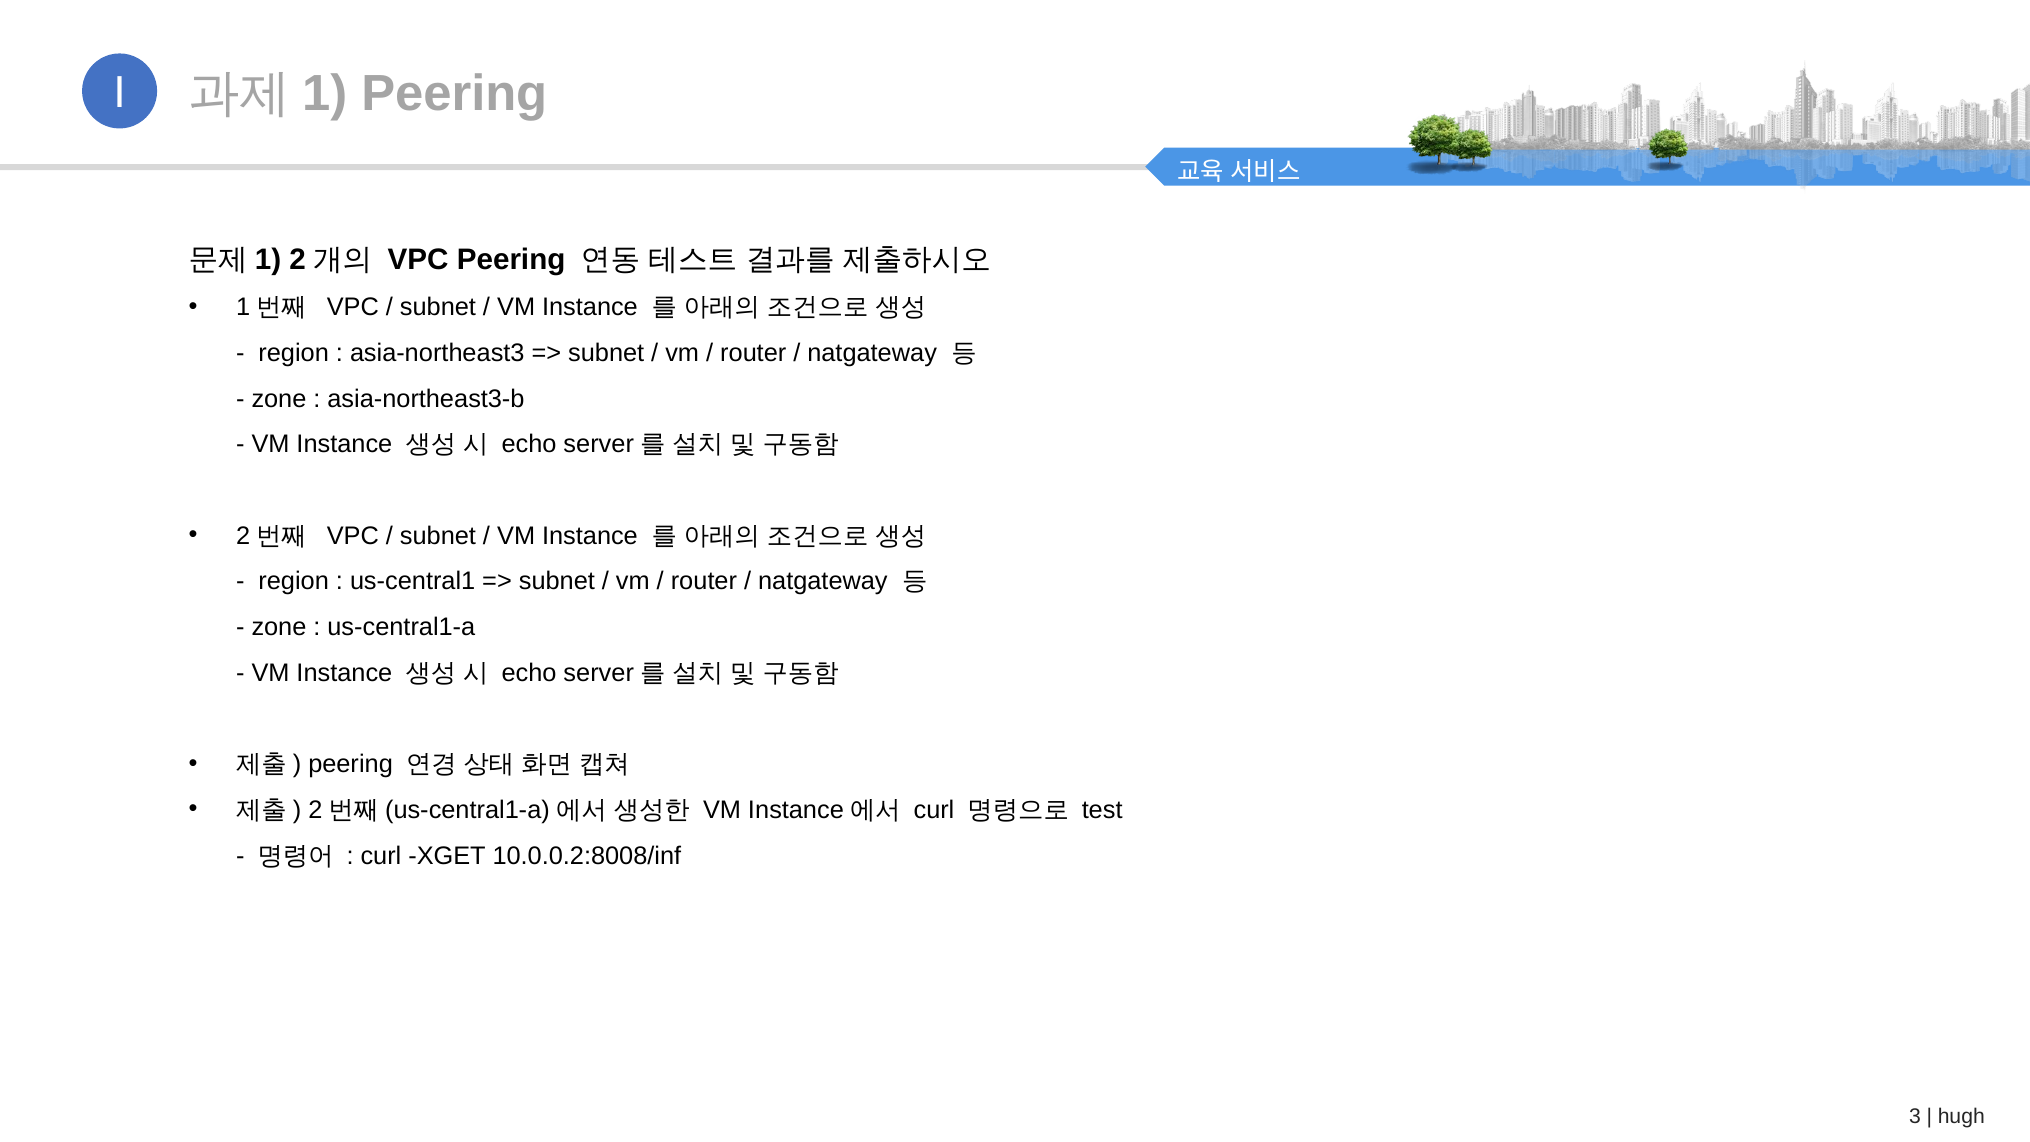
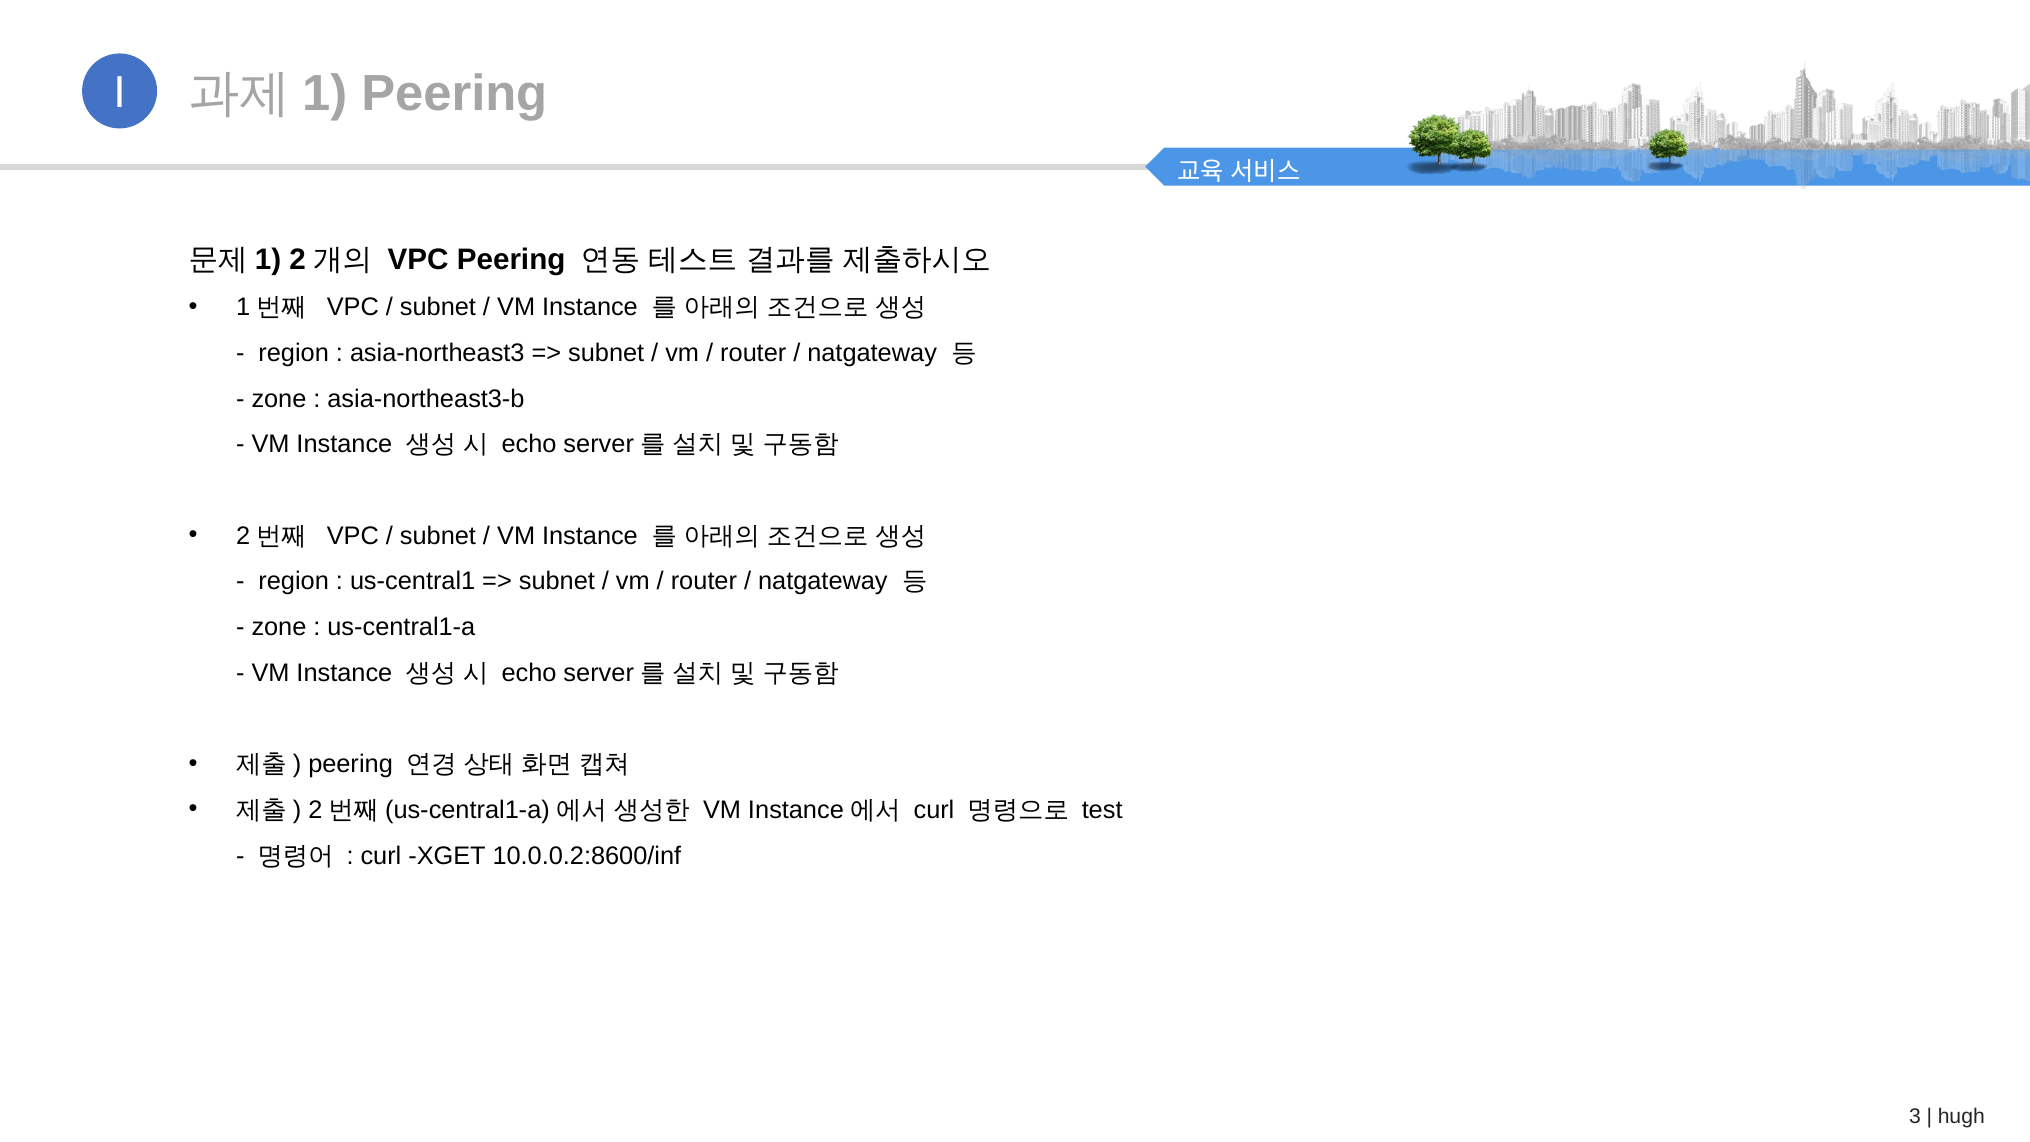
10.0.0.2:8008/inf: 10.0.0.2:8008/inf -> 10.0.0.2:8600/inf
